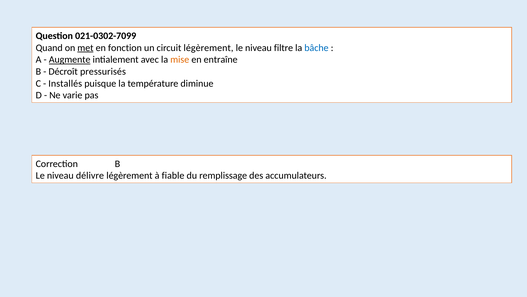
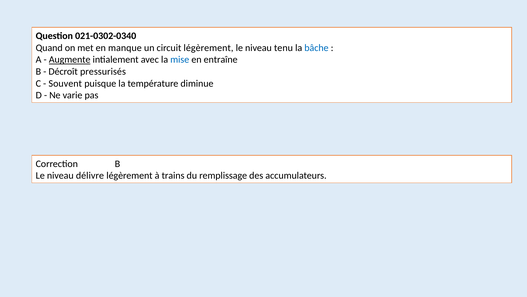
021-0302-7099: 021-0302-7099 -> 021-0302-0340
met underline: present -> none
fonction: fonction -> manque
filtre: filtre -> tenu
mise colour: orange -> blue
Installés: Installés -> Souvent
fiable: fiable -> trains
